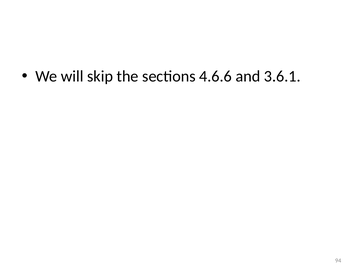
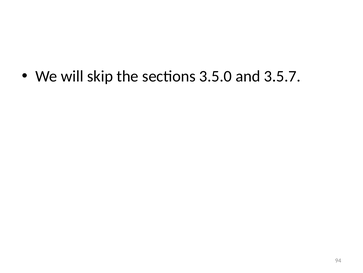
4.6.6: 4.6.6 -> 3.5.0
3.6.1: 3.6.1 -> 3.5.7
